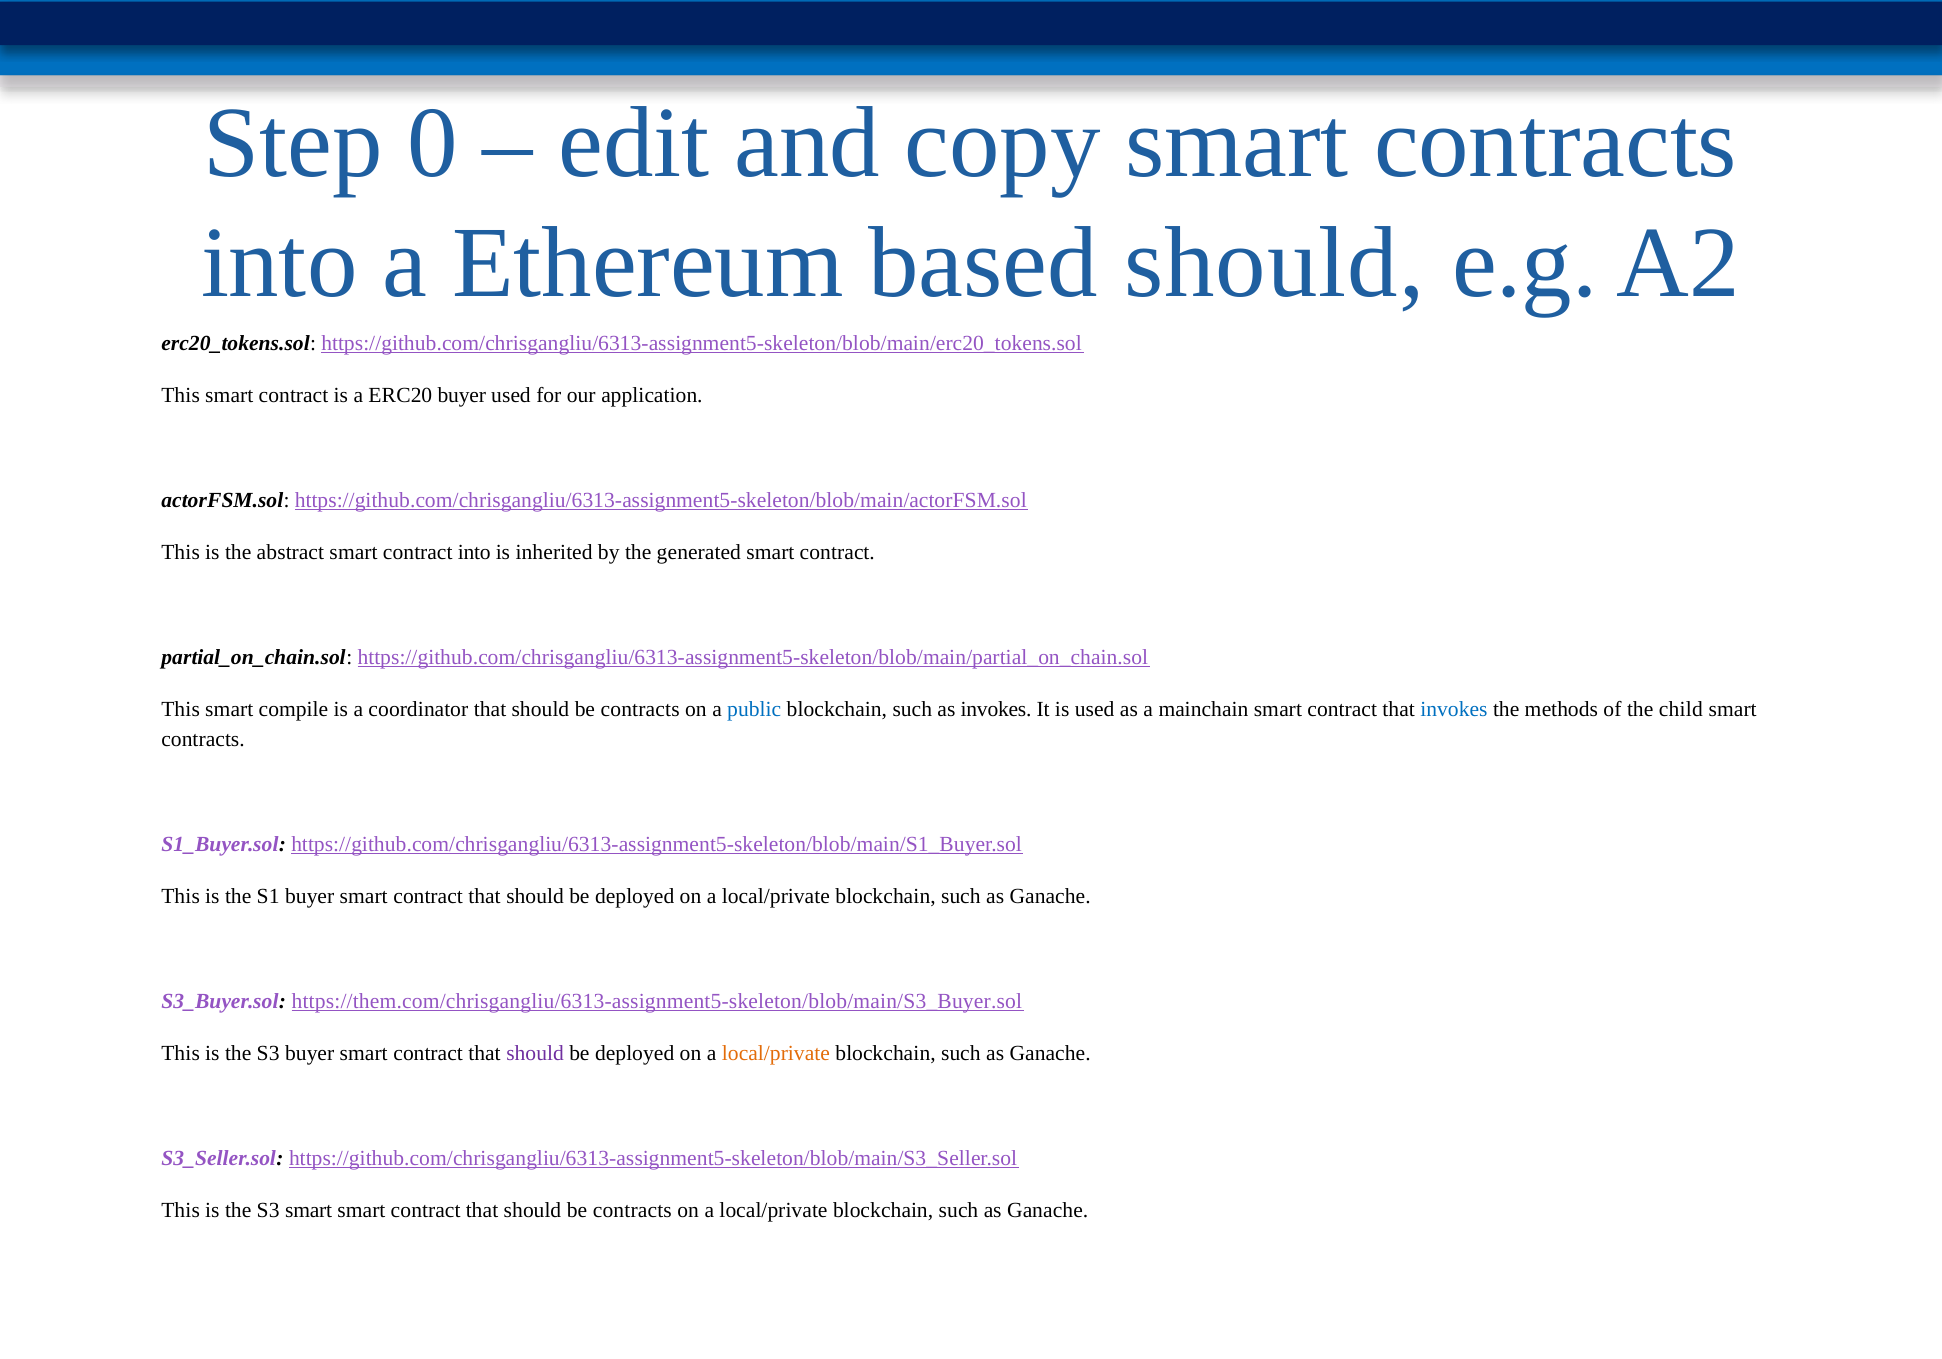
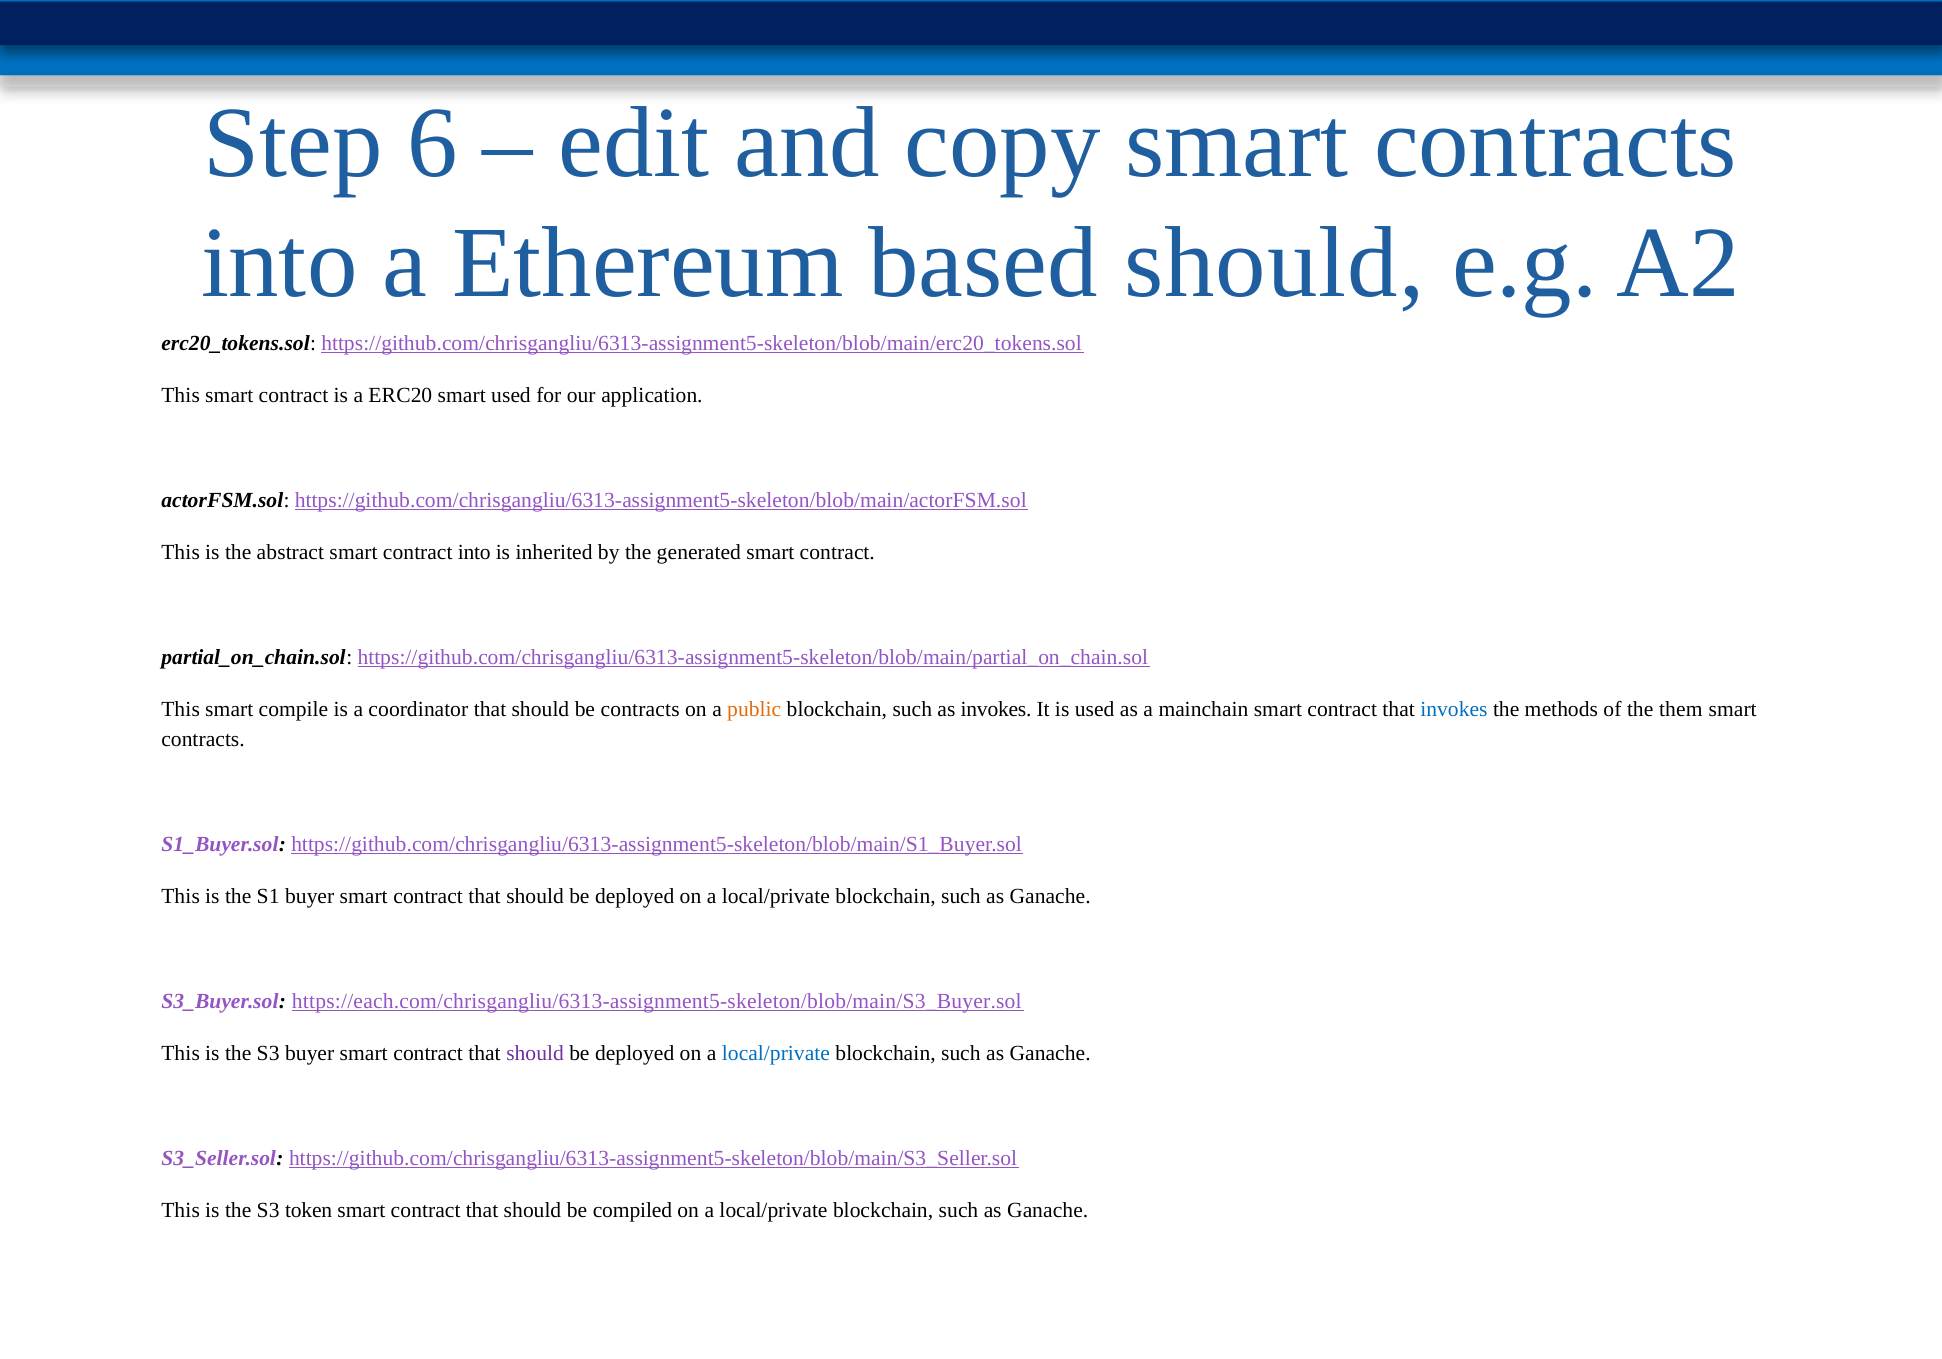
0: 0 -> 6
ERC20 buyer: buyer -> smart
public colour: blue -> orange
child: child -> them
https://them.com/chrisgangliu/6313-assignment5-skeleton/blob/main/S3_Buyer.sol: https://them.com/chrisgangliu/6313-assignment5-skeleton/blob/main/S3_Buyer.sol -> https://each.com/chrisgangliu/6313-assignment5-skeleton/blob/main/S3_Buyer.sol
local/private at (776, 1054) colour: orange -> blue
S3 smart: smart -> token
contracts at (632, 1211): contracts -> compiled
